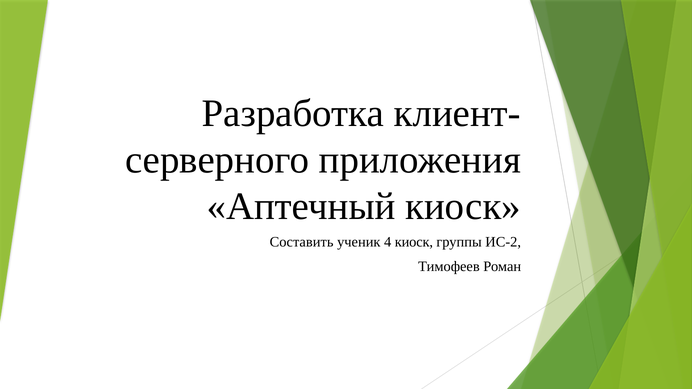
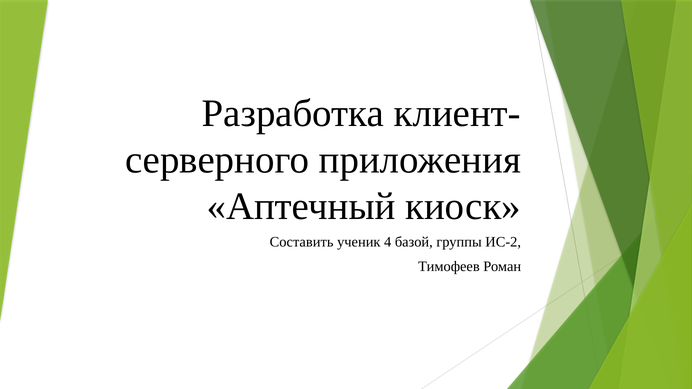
4 киоск: киоск -> базой
